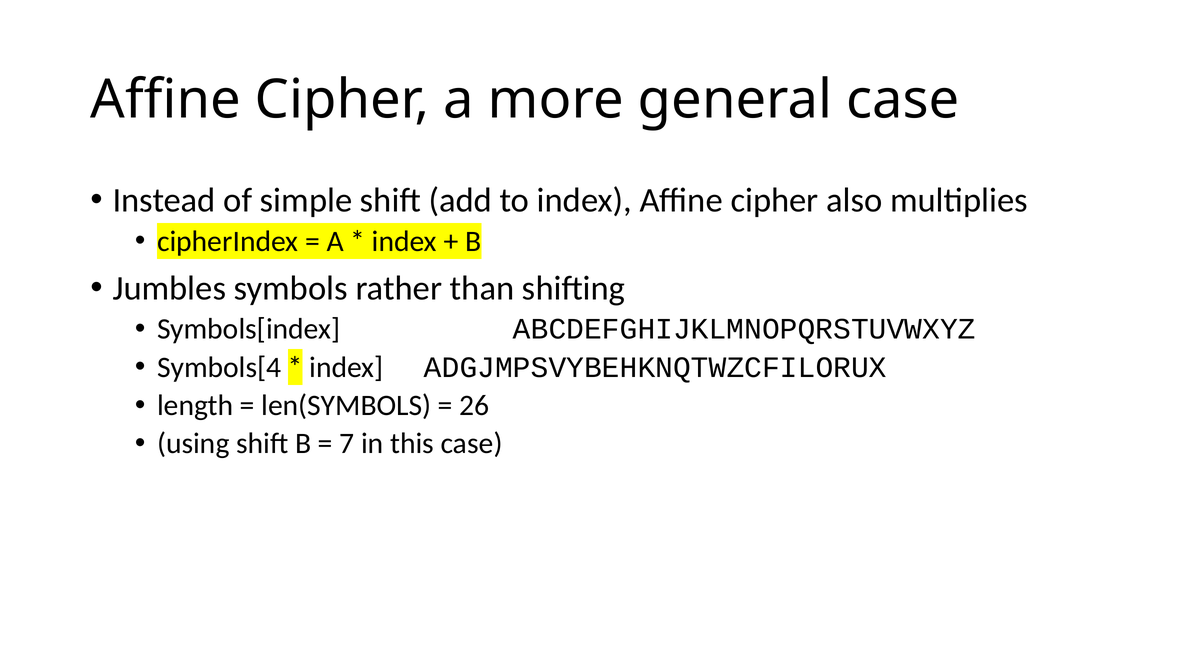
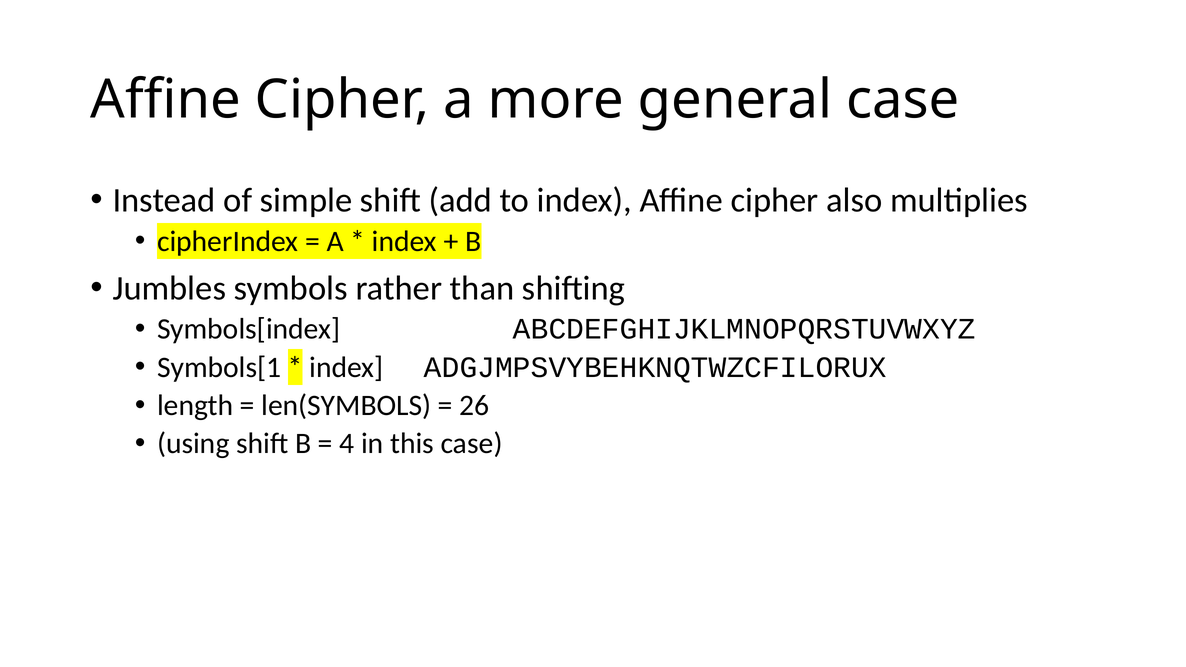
Symbols[4: Symbols[4 -> Symbols[1
7: 7 -> 4
